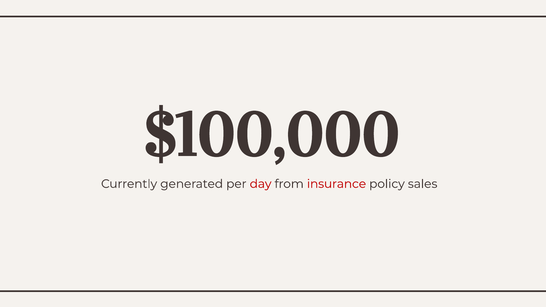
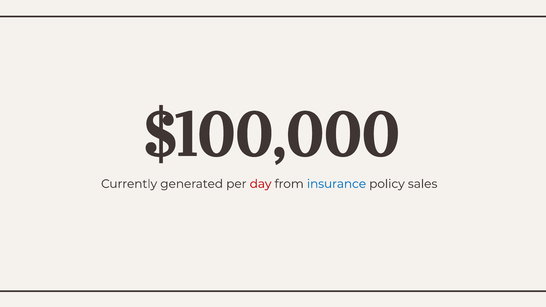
insurance colour: red -> blue
